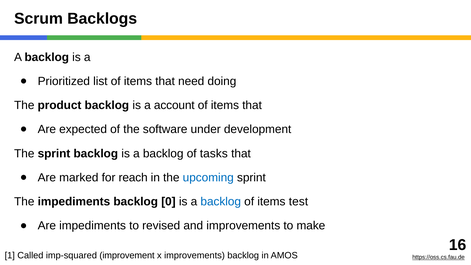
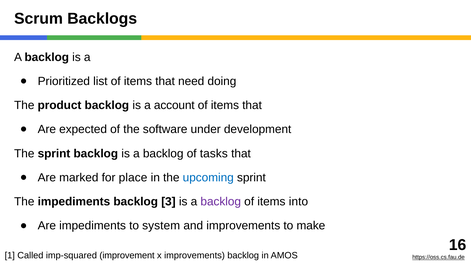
reach: reach -> place
0: 0 -> 3
backlog at (221, 202) colour: blue -> purple
test: test -> into
revised: revised -> system
